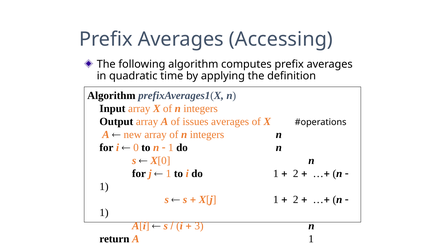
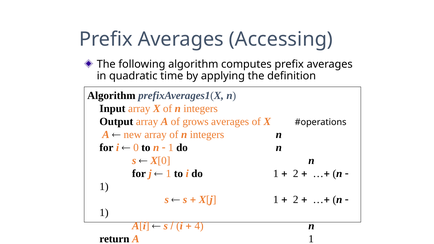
issues: issues -> grows
3: 3 -> 4
